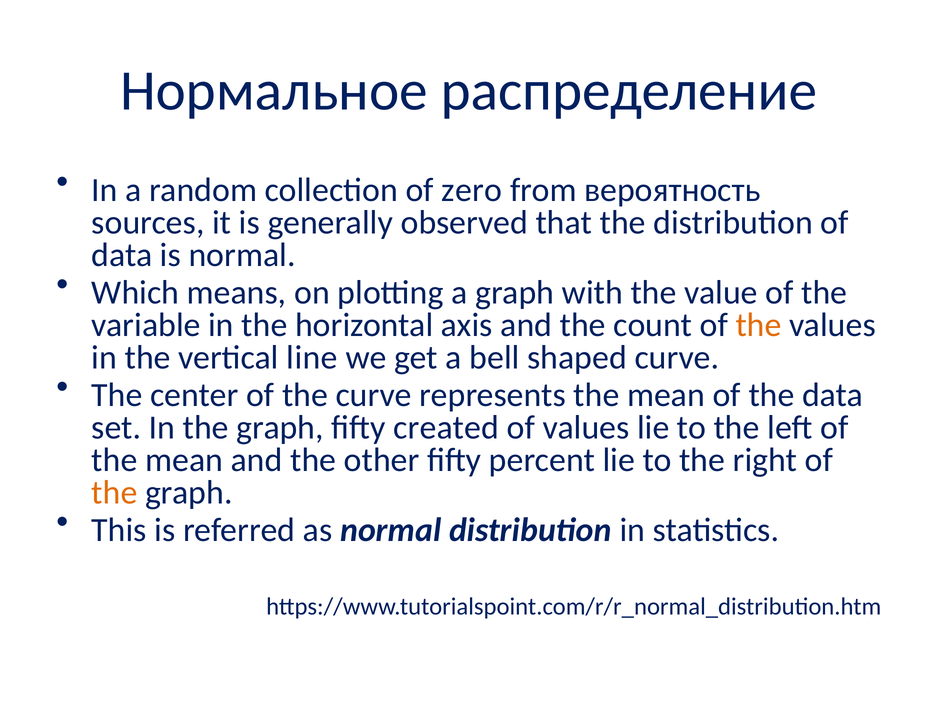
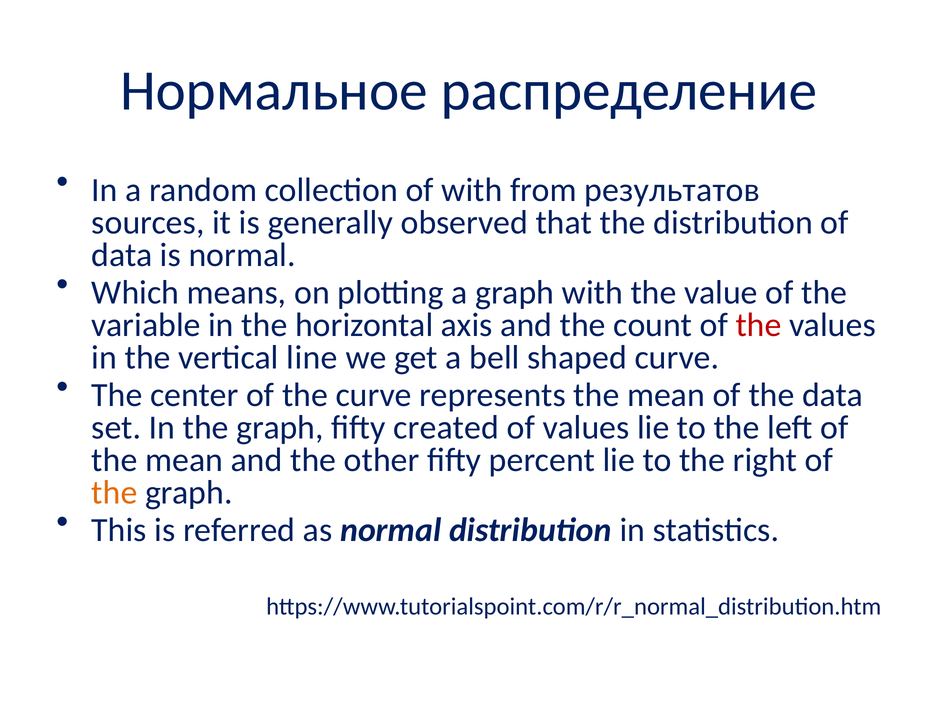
of zero: zero -> with
вероятность: вероятность -> результатов
the at (758, 325) colour: orange -> red
